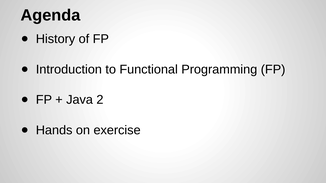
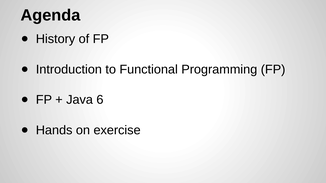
2: 2 -> 6
